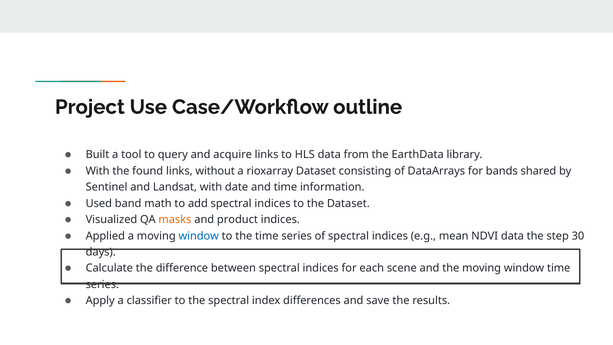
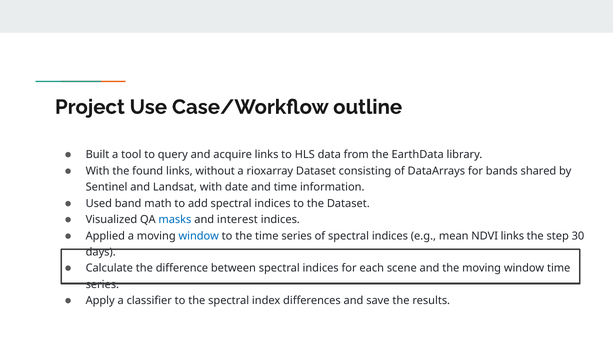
masks colour: orange -> blue
product: product -> interest
NDVI data: data -> links
